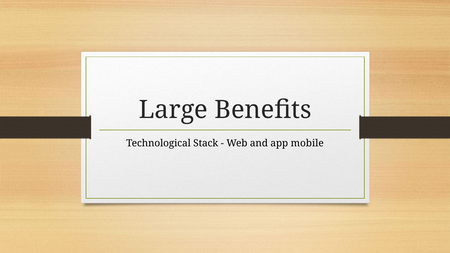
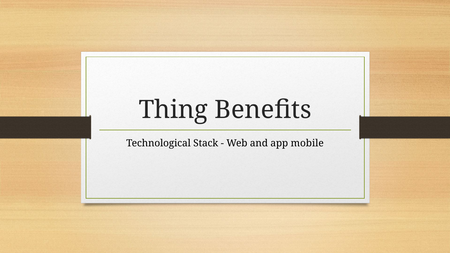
Large: Large -> Thing
